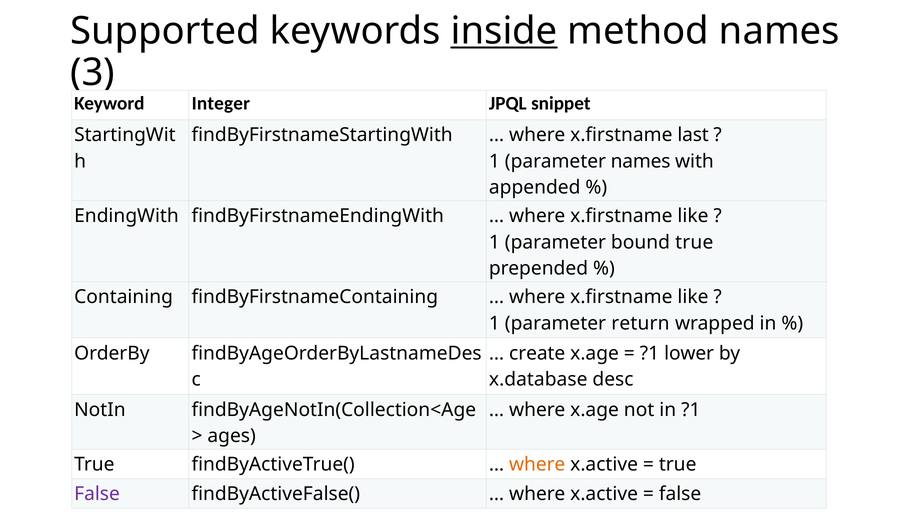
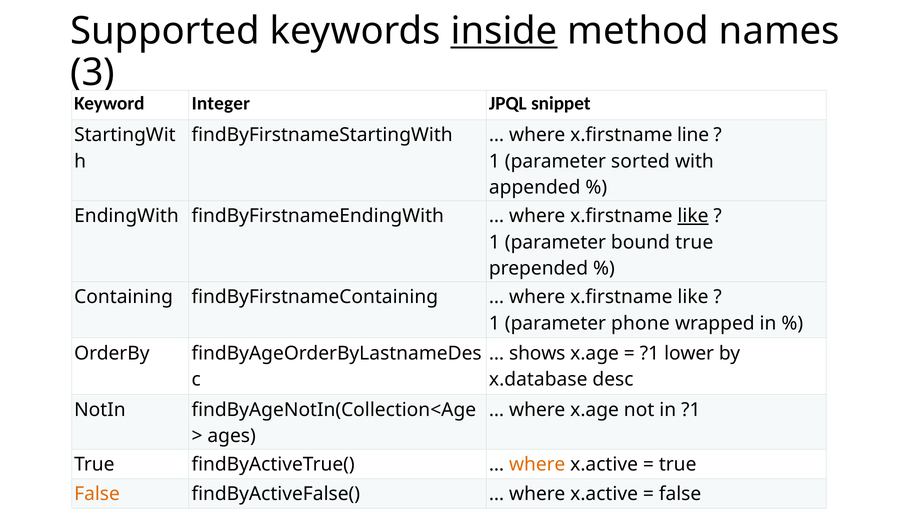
last: last -> line
parameter names: names -> sorted
like at (693, 216) underline: none -> present
return: return -> phone
create: create -> shows
False at (97, 494) colour: purple -> orange
